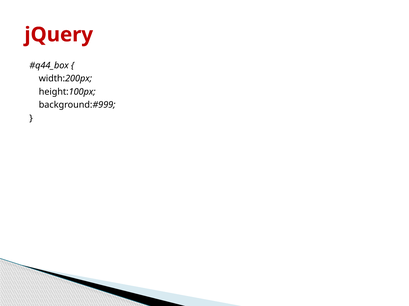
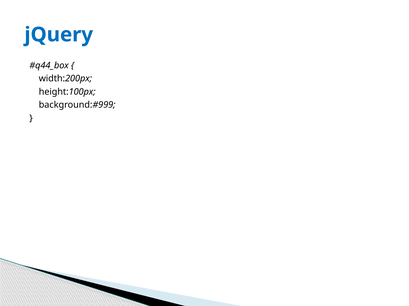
jQuery colour: red -> blue
